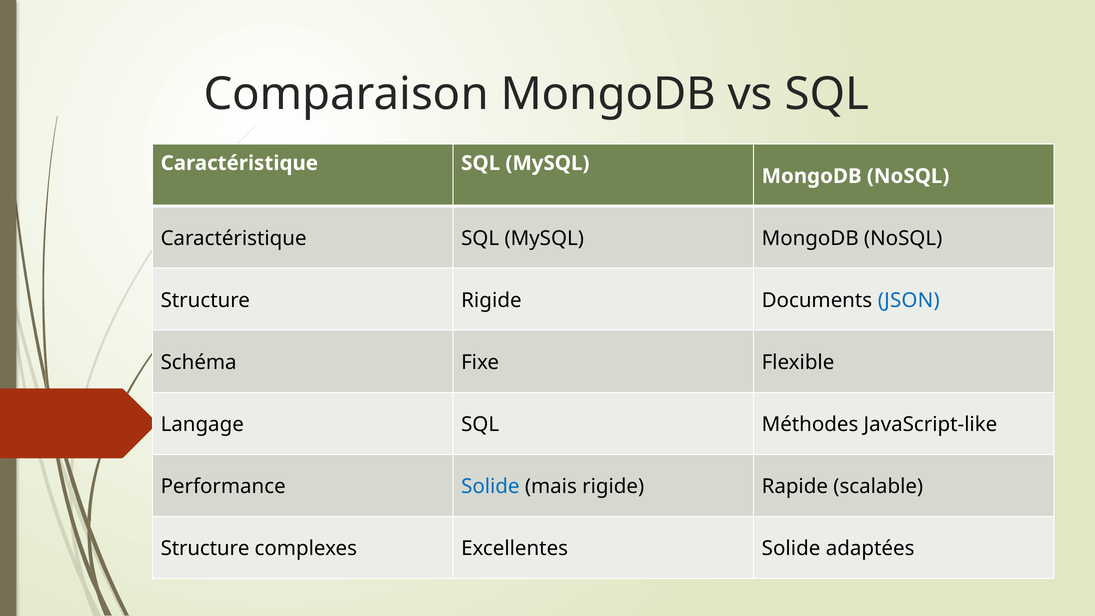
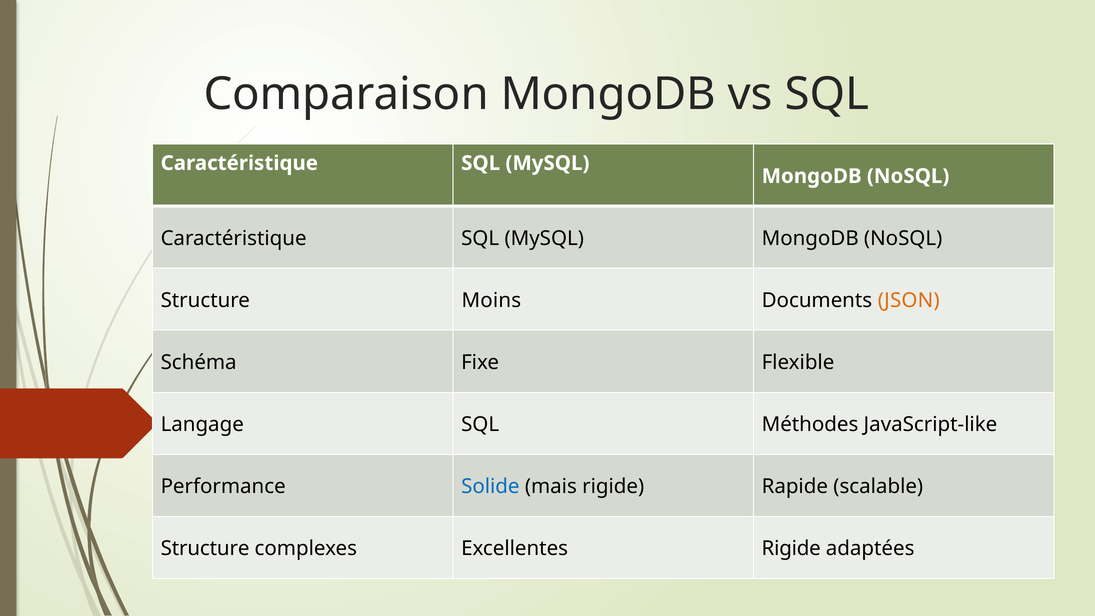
Structure Rigide: Rigide -> Moins
JSON colour: blue -> orange
Excellentes Solide: Solide -> Rigide
